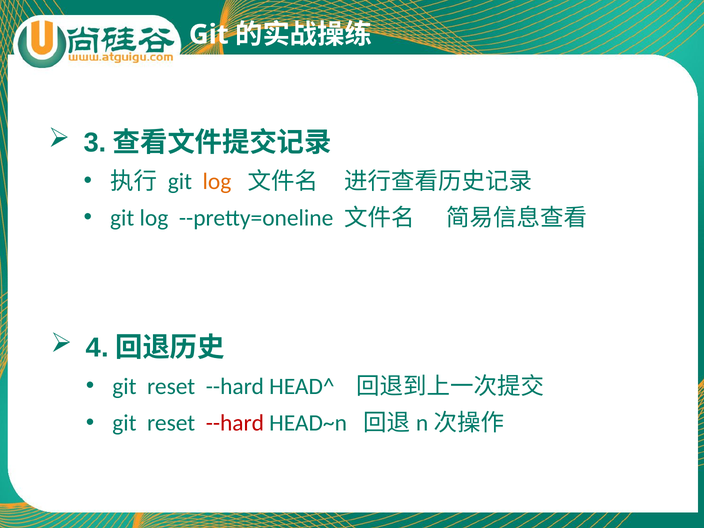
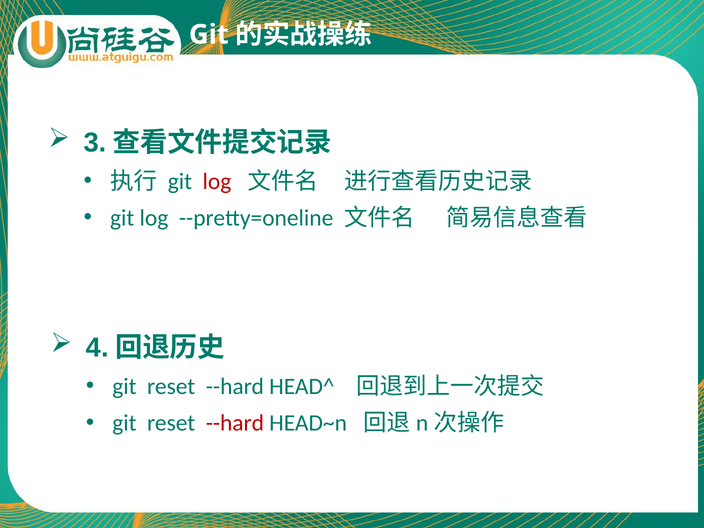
log at (217, 181) colour: orange -> red
